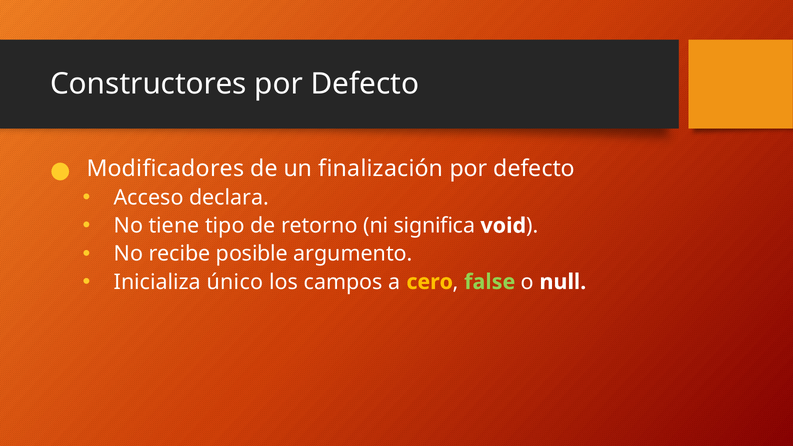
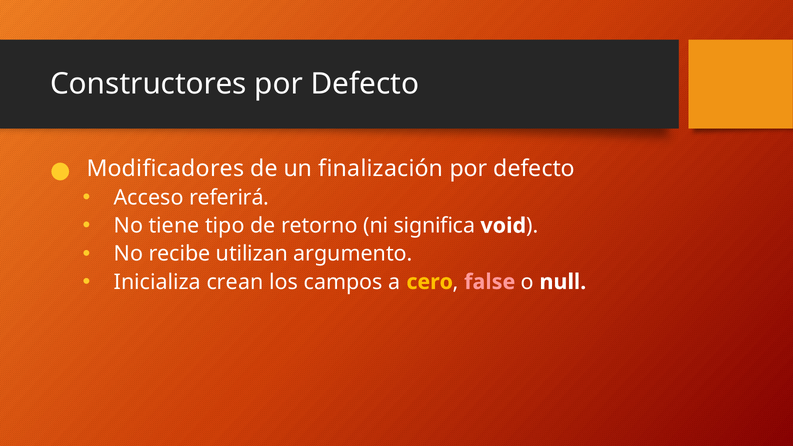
declara: declara -> referirá
posible: posible -> utilizan
único: único -> crean
false colour: light green -> pink
